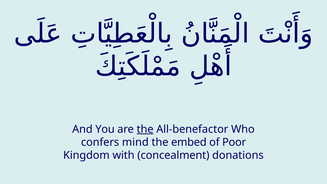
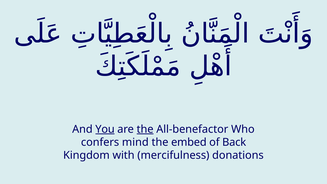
You underline: none -> present
Poor: Poor -> Back
concealment: concealment -> mercifulness
